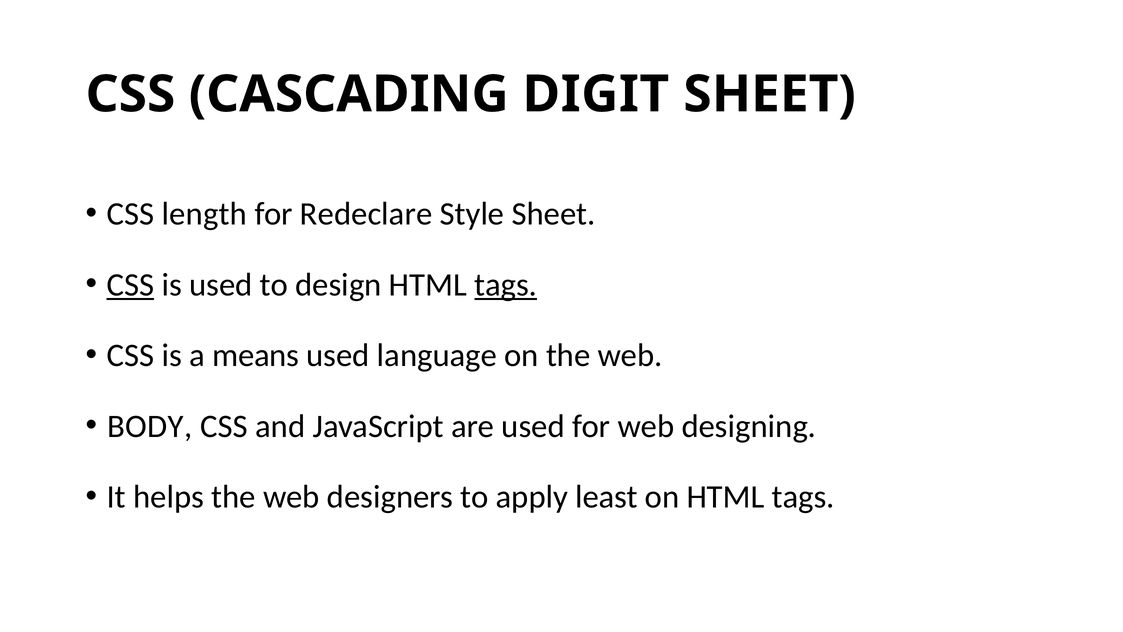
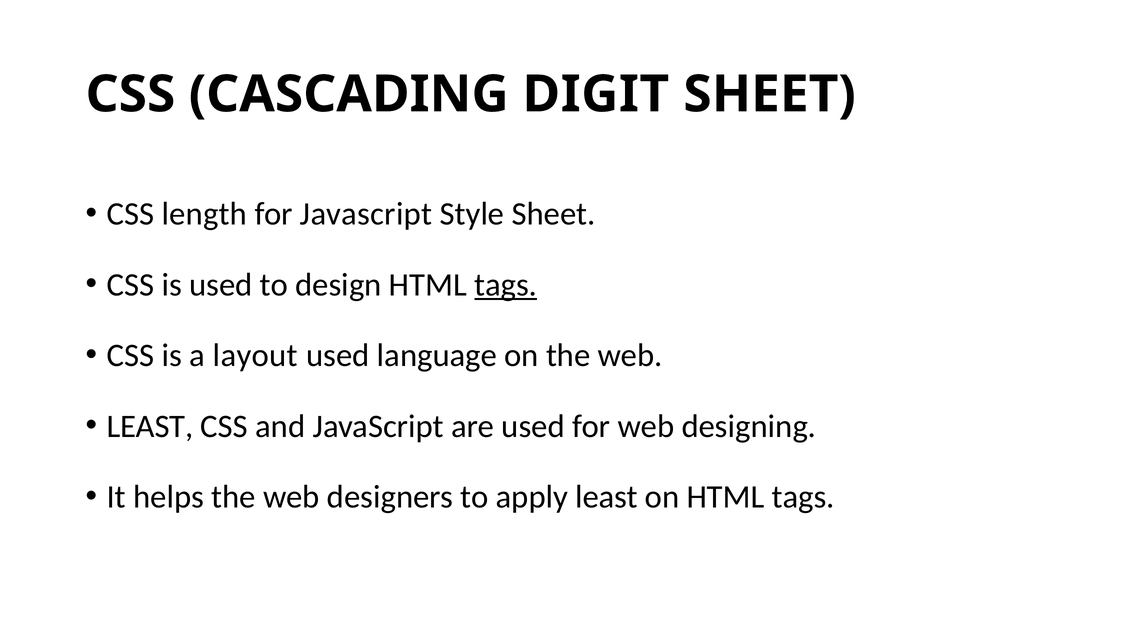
for Redeclare: Redeclare -> Javascript
CSS at (130, 285) underline: present -> none
means: means -> layout
BODY at (150, 426): BODY -> LEAST
